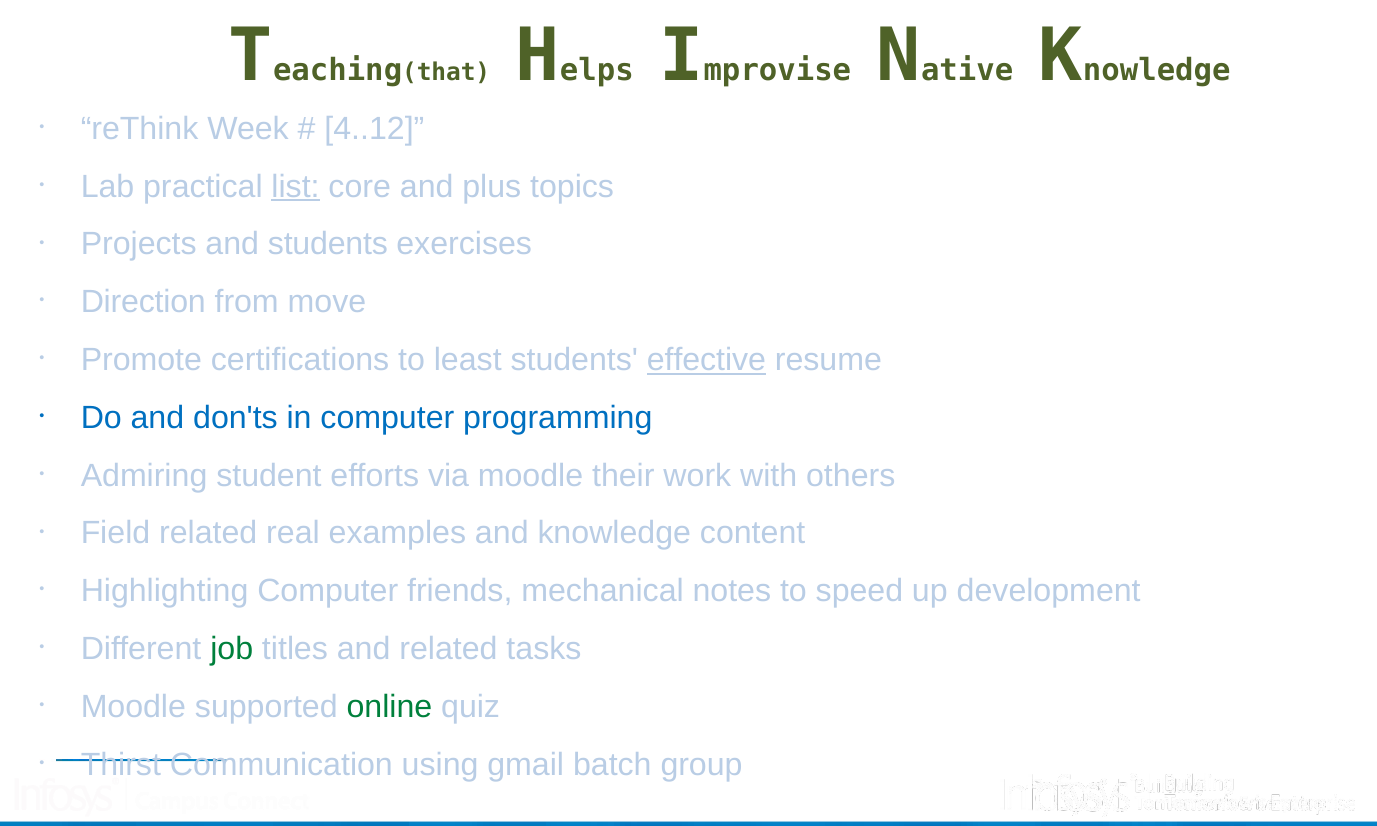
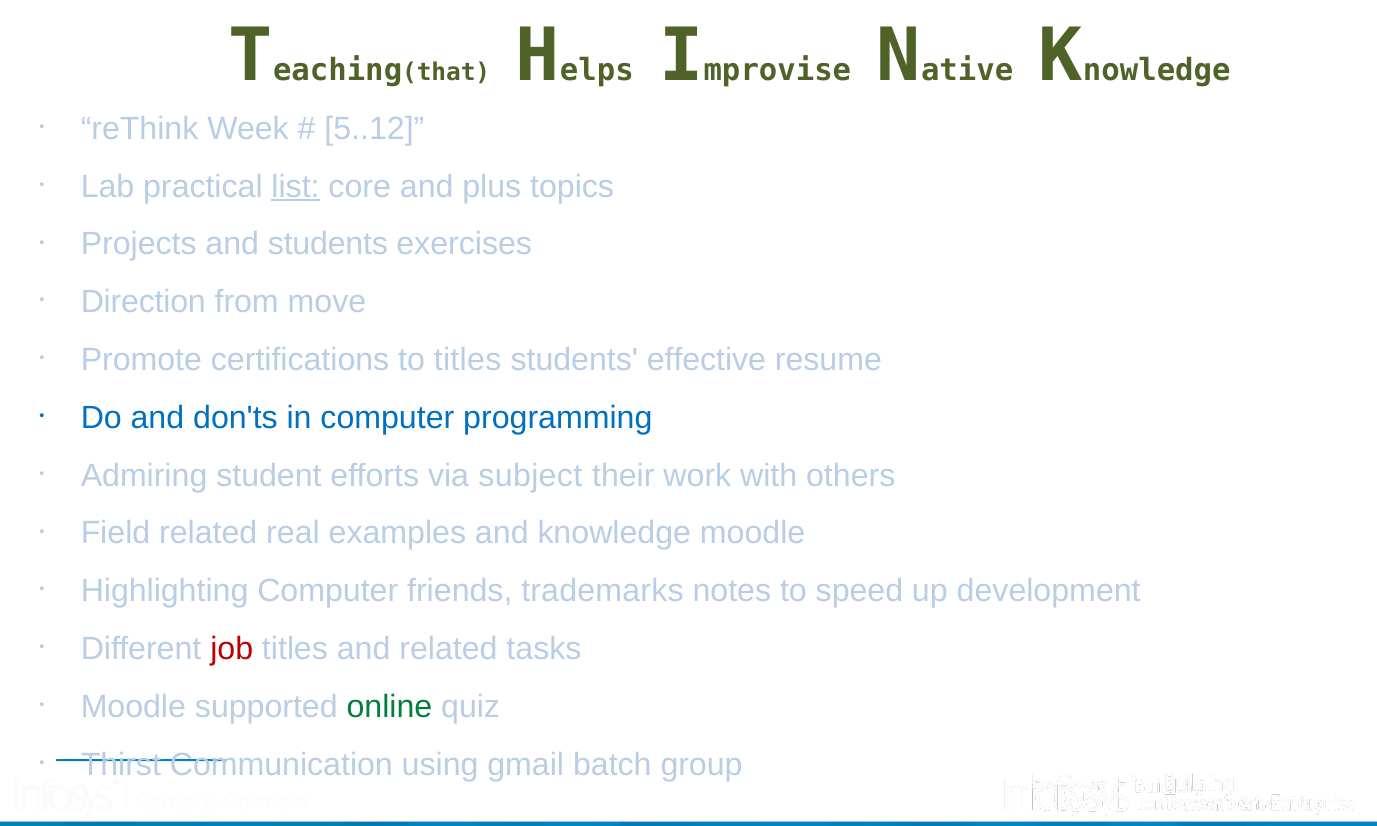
4..12: 4..12 -> 5..12
to least: least -> titles
effective underline: present -> none
via moodle: moodle -> subject
knowledge content: content -> moodle
mechanical: mechanical -> trademarks
job colour: green -> red
